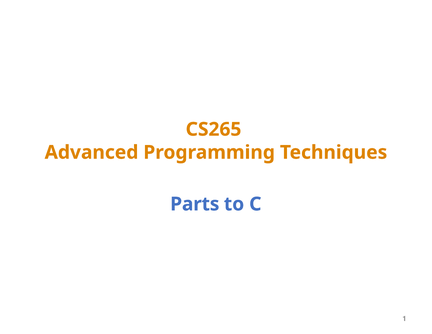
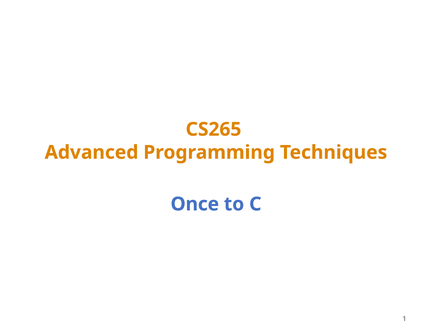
Parts: Parts -> Once
